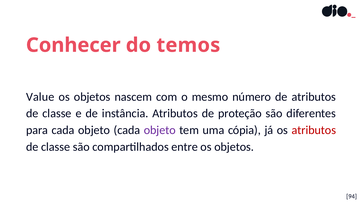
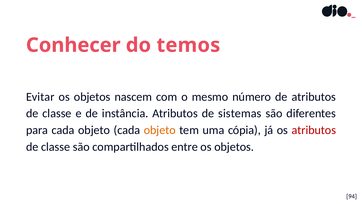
Value: Value -> Evitar
proteção: proteção -> sistemas
objeto at (160, 130) colour: purple -> orange
